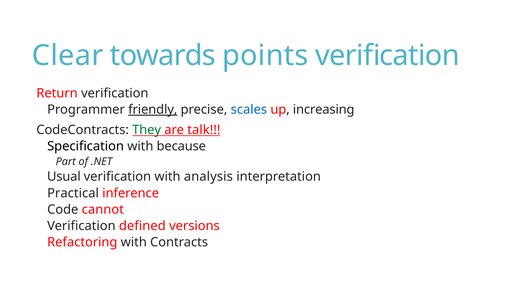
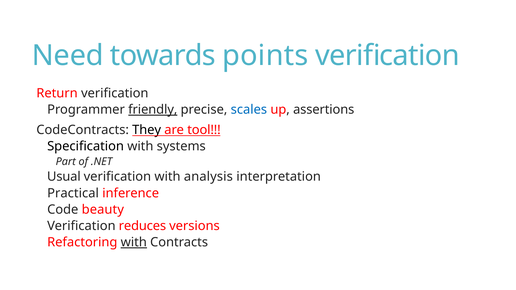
Clear: Clear -> Need
increasing: increasing -> assertions
They colour: green -> black
talk: talk -> tool
because: because -> systems
cannot: cannot -> beauty
defined: defined -> reduces
with at (134, 242) underline: none -> present
